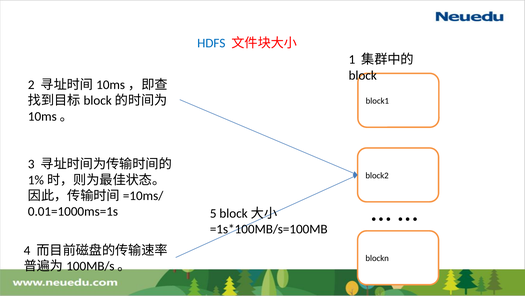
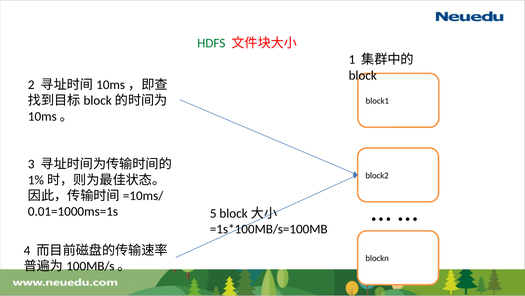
HDFS colour: blue -> green
